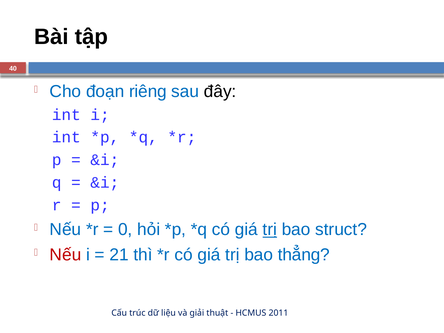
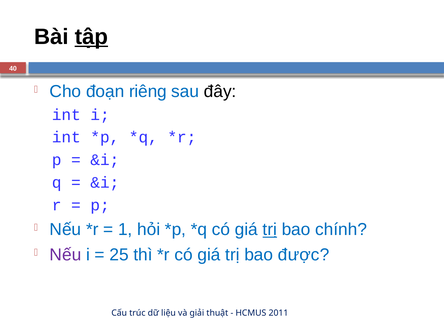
tập underline: none -> present
0: 0 -> 1
struct: struct -> chính
Nếu at (65, 255) colour: red -> purple
21: 21 -> 25
thẳng: thẳng -> được
